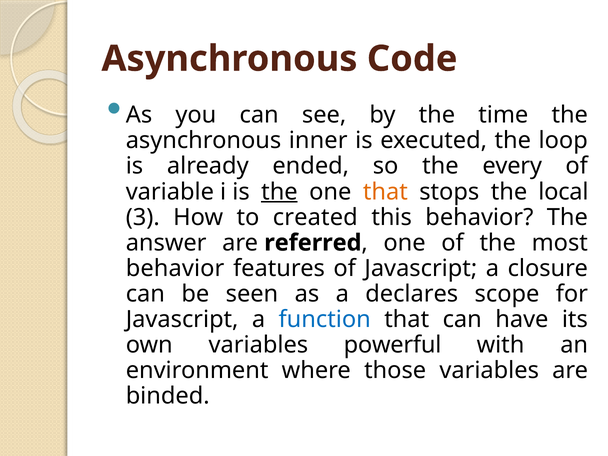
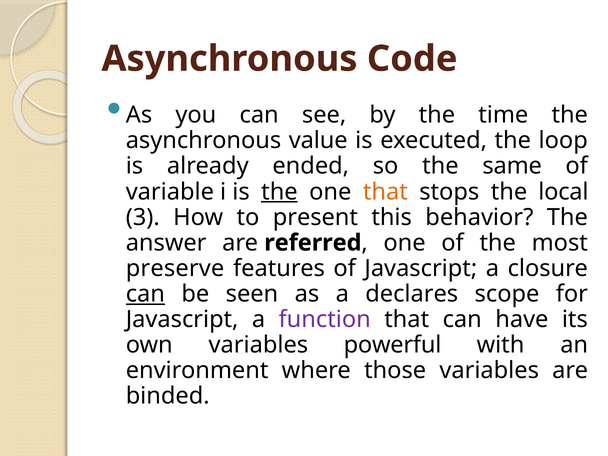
inner: inner -> value
every: every -> same
created: created -> present
behavior at (175, 268): behavior -> preserve
can at (145, 294) underline: none -> present
function colour: blue -> purple
